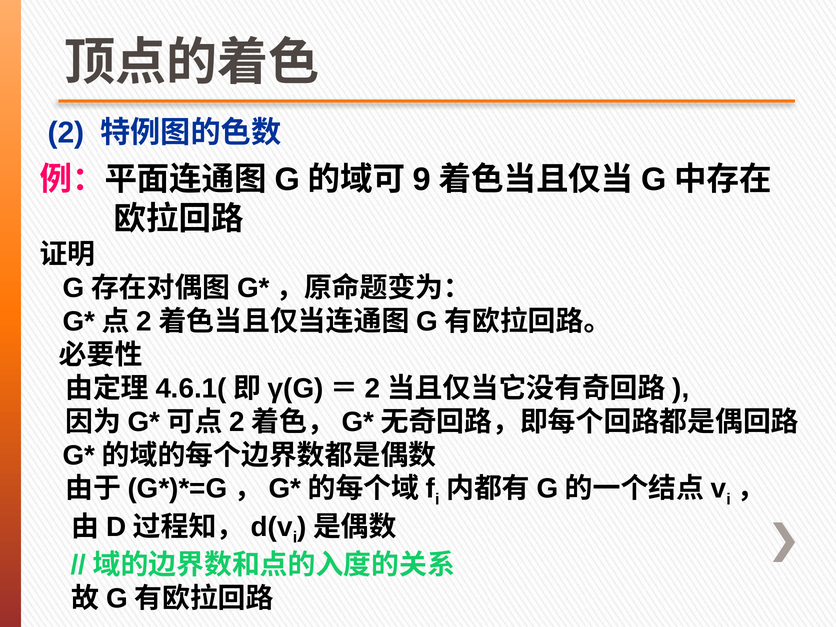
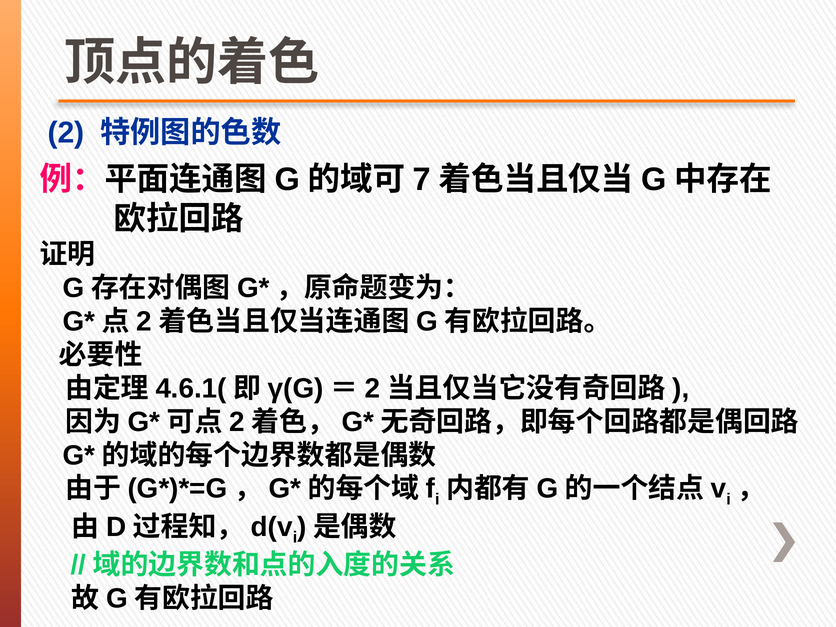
9: 9 -> 7
